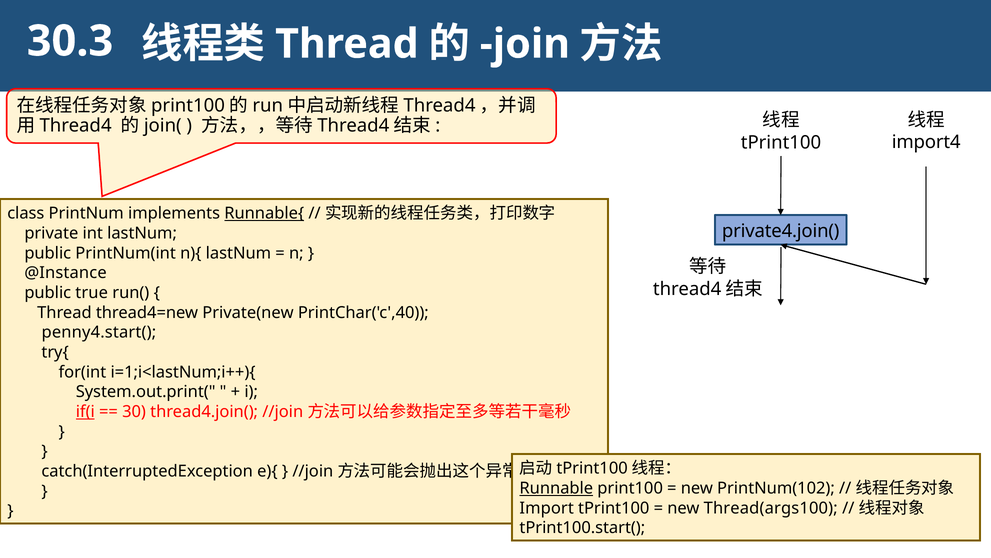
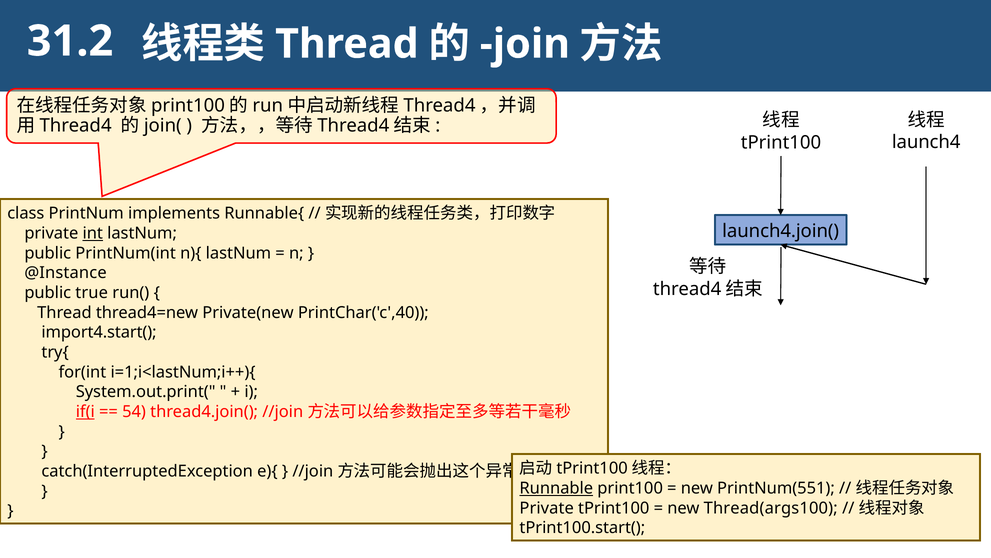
30.3: 30.3 -> 31.2
import4: import4 -> launch4
Runnable{ underline: present -> none
private4.join(: private4.join( -> launch4.join(
int underline: none -> present
penny4.start(: penny4.start( -> import4.start(
30: 30 -> 54
PrintNum(102: PrintNum(102 -> PrintNum(551
Import at (547, 508): Import -> Private
